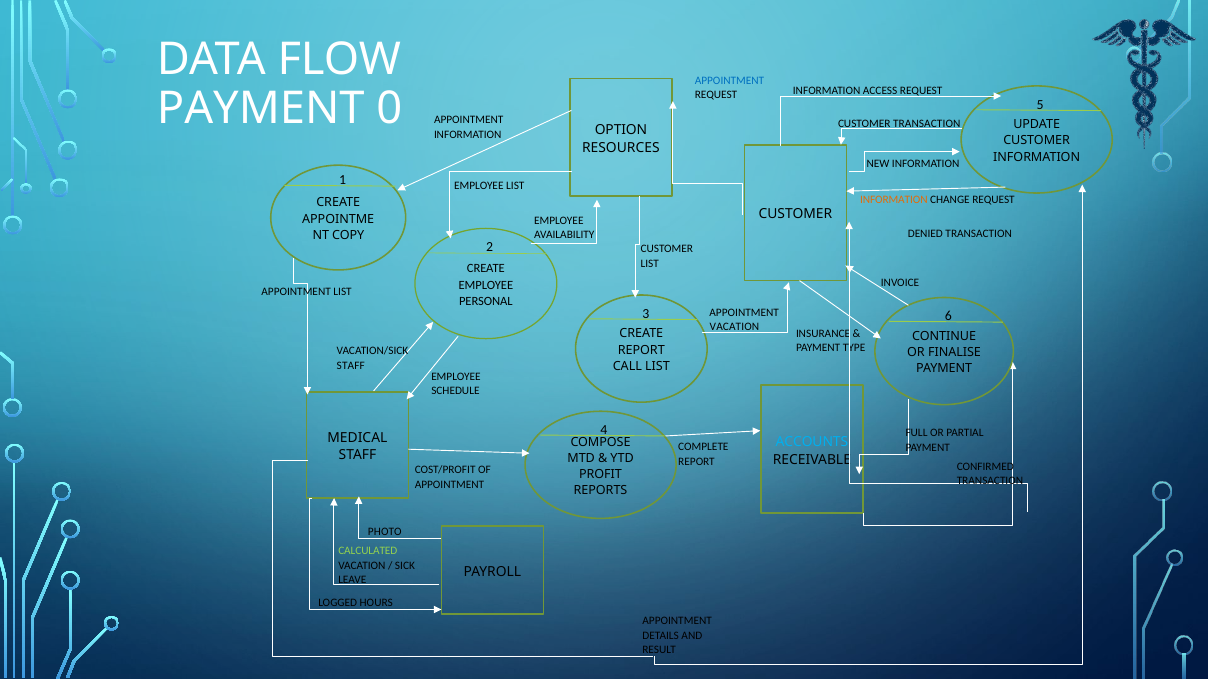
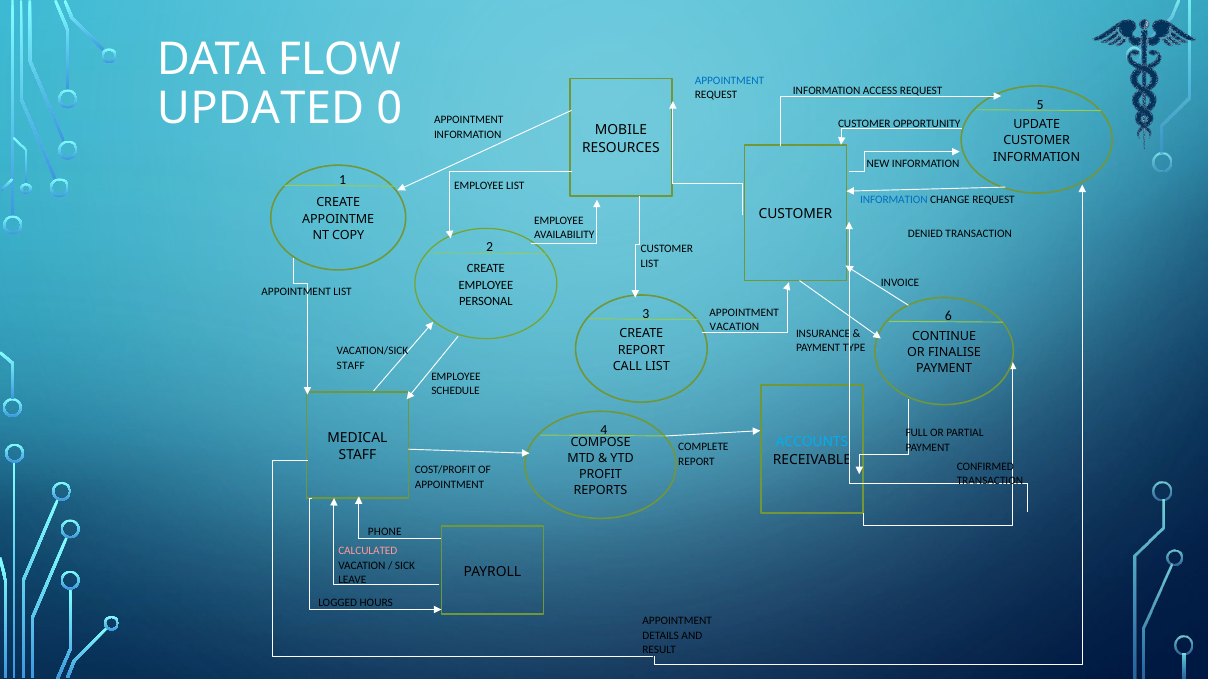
PAYMENT at (261, 109): PAYMENT -> UPDATED
CUSTOMER TRANSACTION: TRANSACTION -> OPPORTUNITY
OPTION: OPTION -> MOBILE
INFORMATION at (894, 199) colour: orange -> blue
PHOTO: PHOTO -> PHONE
CALCULATED colour: light green -> pink
